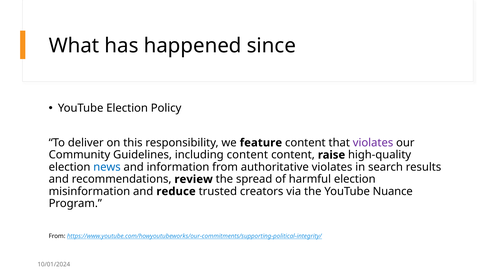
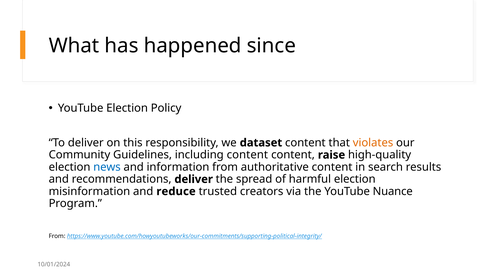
feature: feature -> dataset
violates at (373, 143) colour: purple -> orange
authoritative violates: violates -> content
recommendations review: review -> deliver
